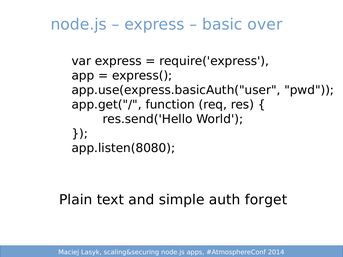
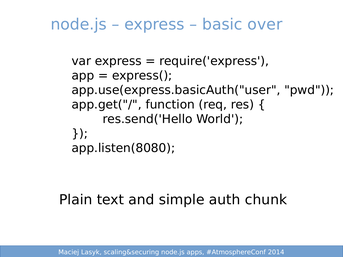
forget: forget -> chunk
